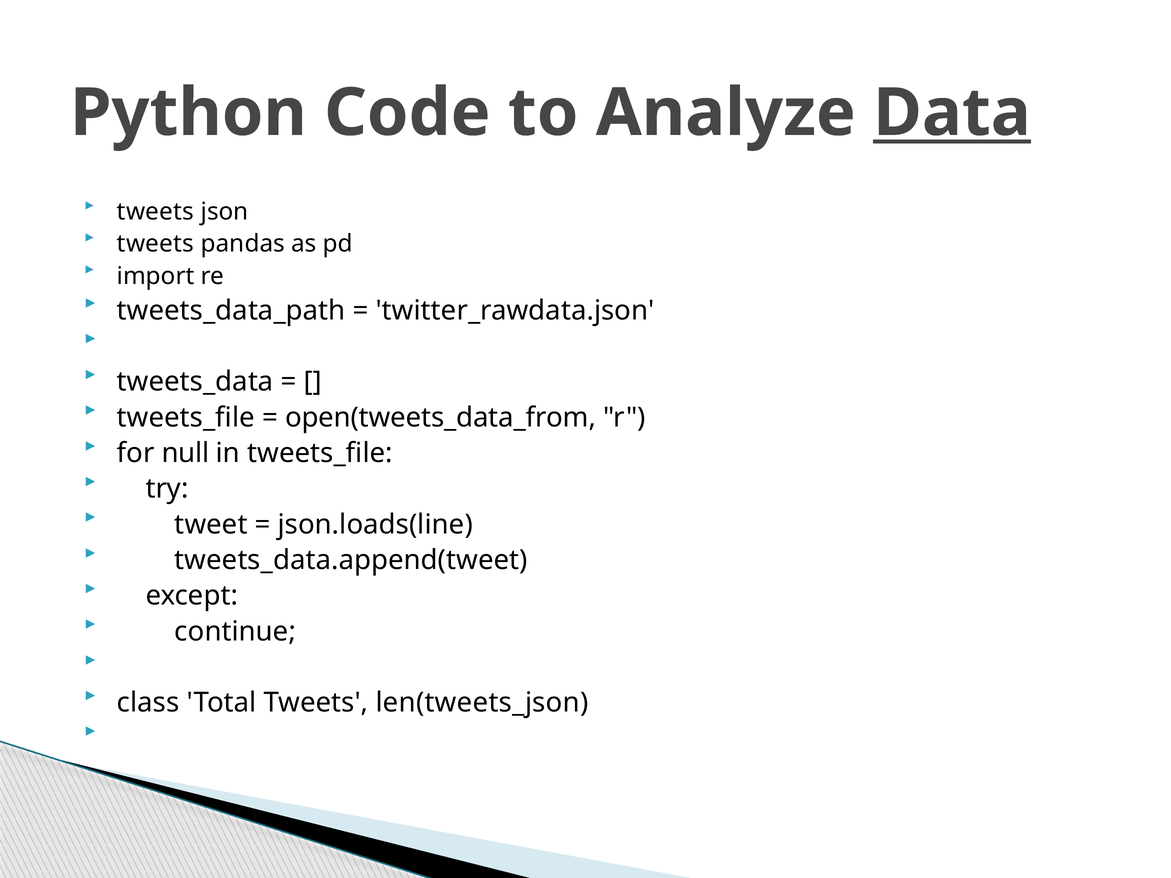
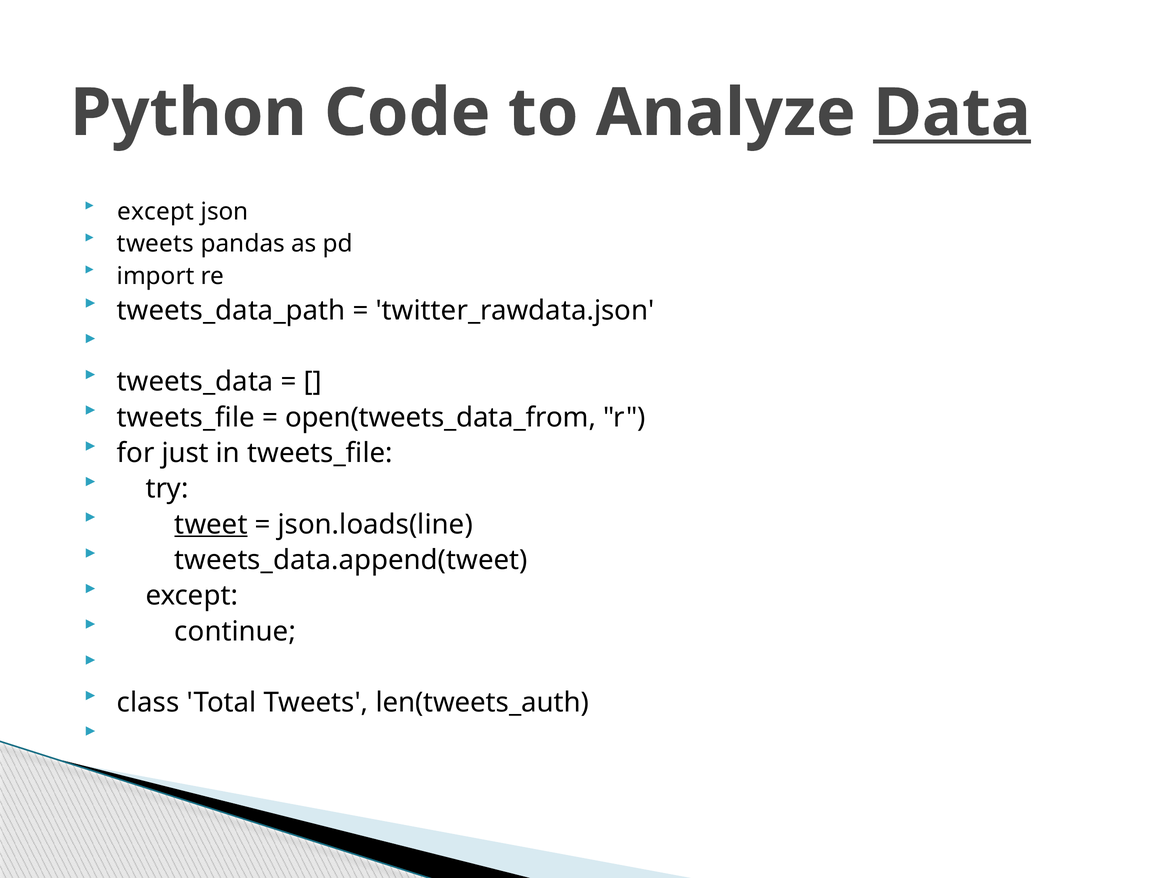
tweets at (156, 212): tweets -> except
null: null -> just
tweet underline: none -> present
len(tweets_json: len(tweets_json -> len(tweets_auth
